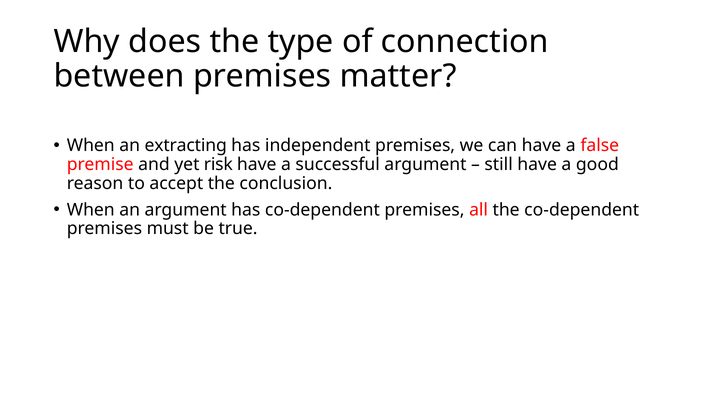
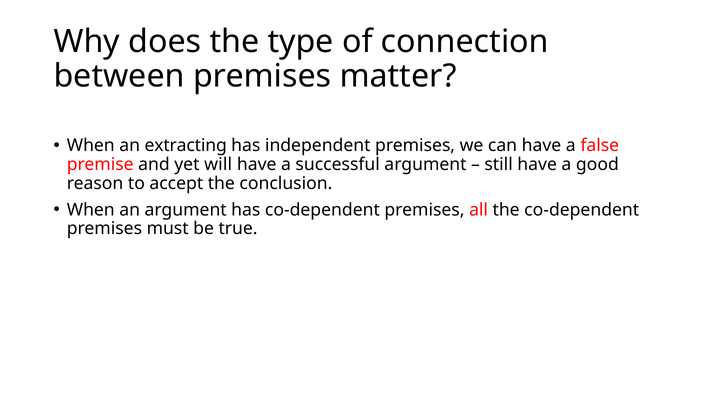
risk: risk -> will
